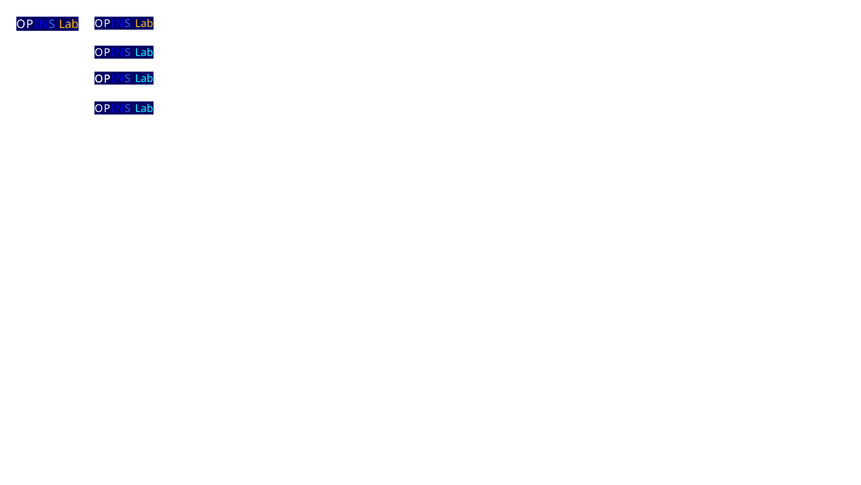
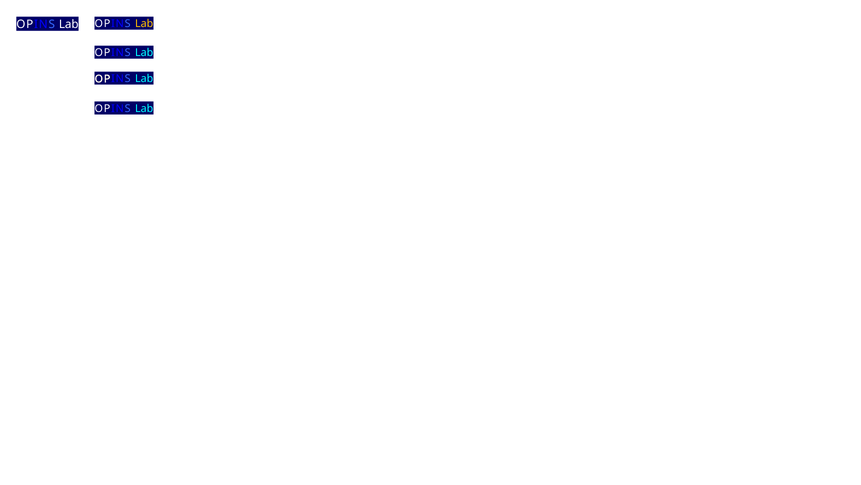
Lab at (69, 24) colour: yellow -> white
